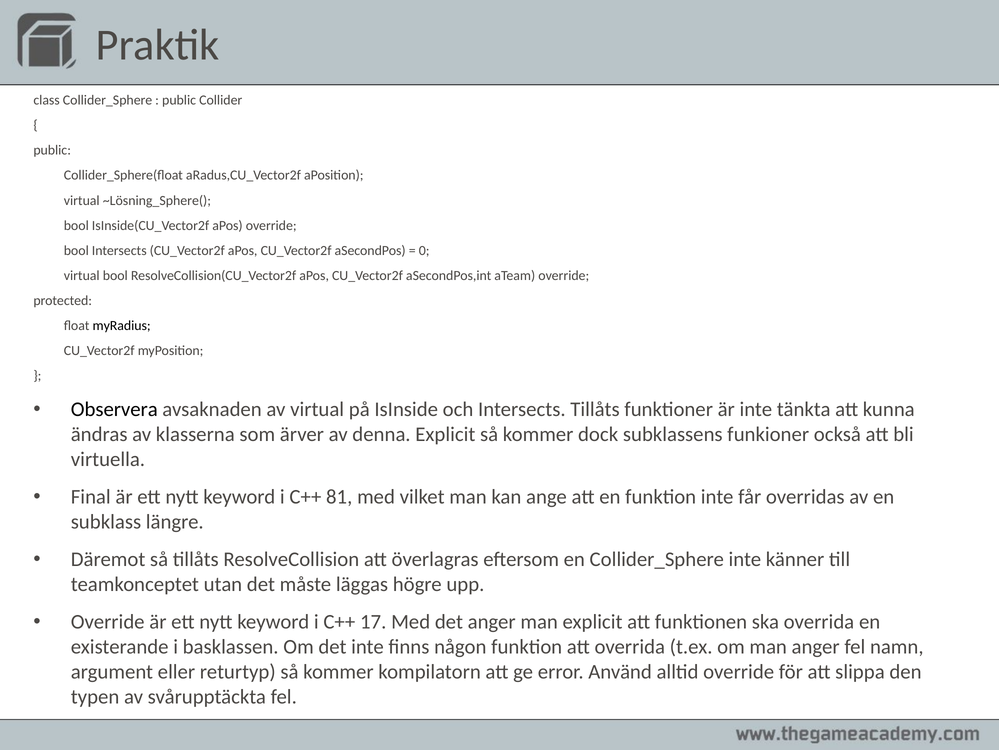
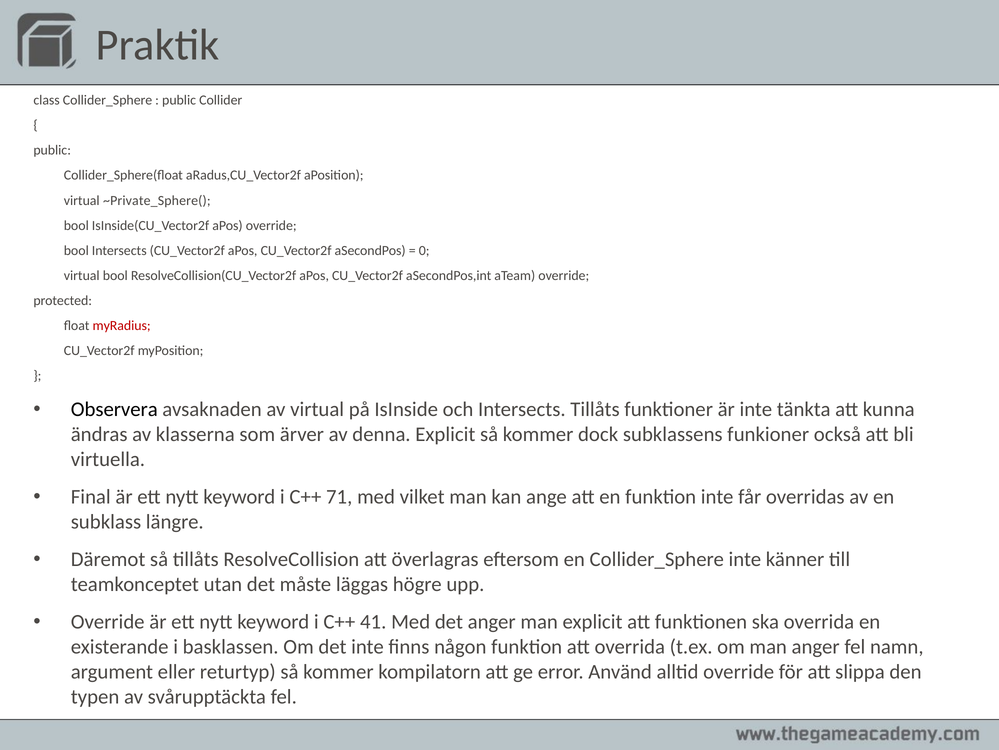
~Lösning_Sphere(: ~Lösning_Sphere( -> ~Private_Sphere(
myRadius colour: black -> red
81: 81 -> 71
17: 17 -> 41
